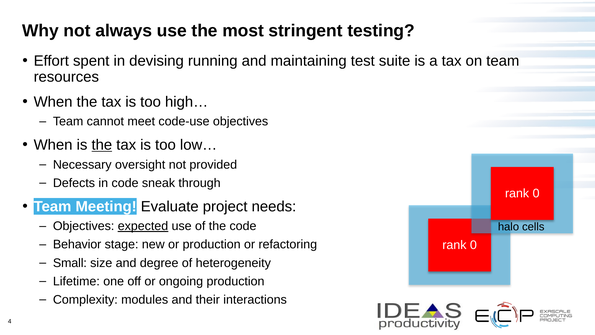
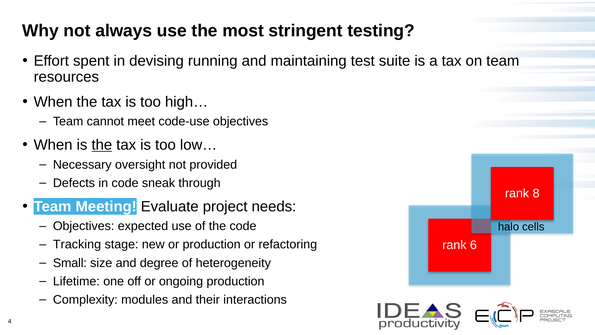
0 at (536, 193): 0 -> 8
expected underline: present -> none
Behavior: Behavior -> Tracking
0 at (473, 245): 0 -> 6
